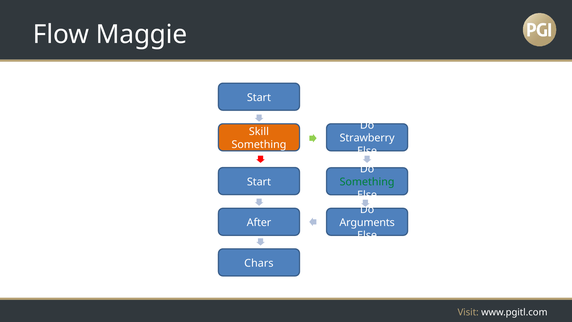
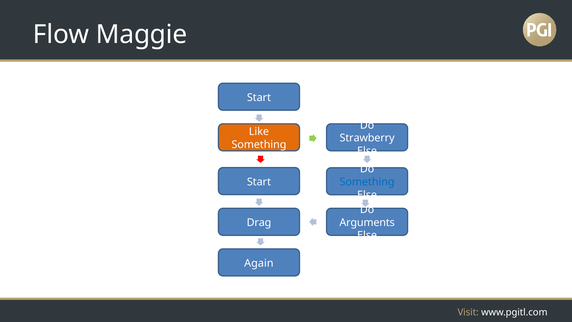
Skill: Skill -> Like
Something at (367, 182) colour: green -> blue
After: After -> Drag
Chars: Chars -> Again
